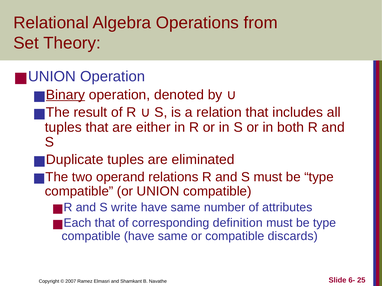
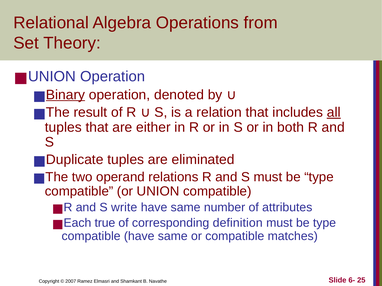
all underline: none -> present
Each that: that -> true
discards: discards -> matches
